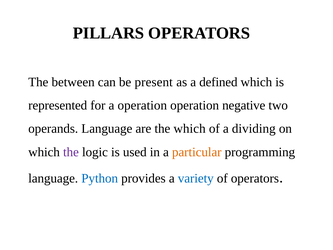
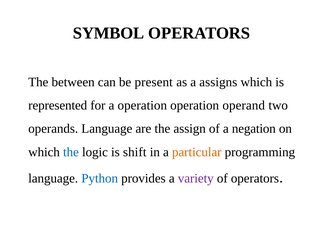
PILLARS: PILLARS -> SYMBOL
defined: defined -> assigns
negative: negative -> operand
the which: which -> assign
dividing: dividing -> negation
the at (71, 152) colour: purple -> blue
used: used -> shift
variety colour: blue -> purple
